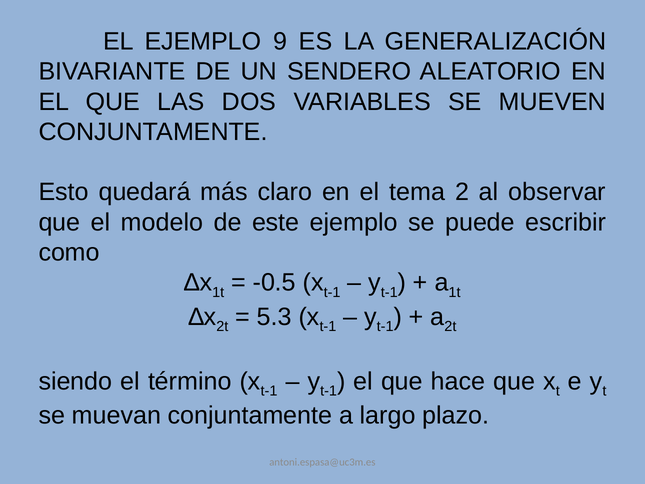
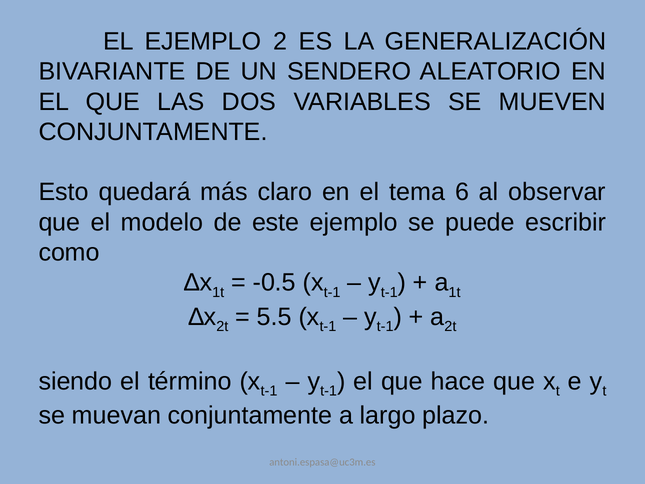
9: 9 -> 2
2: 2 -> 6
5.3: 5.3 -> 5.5
